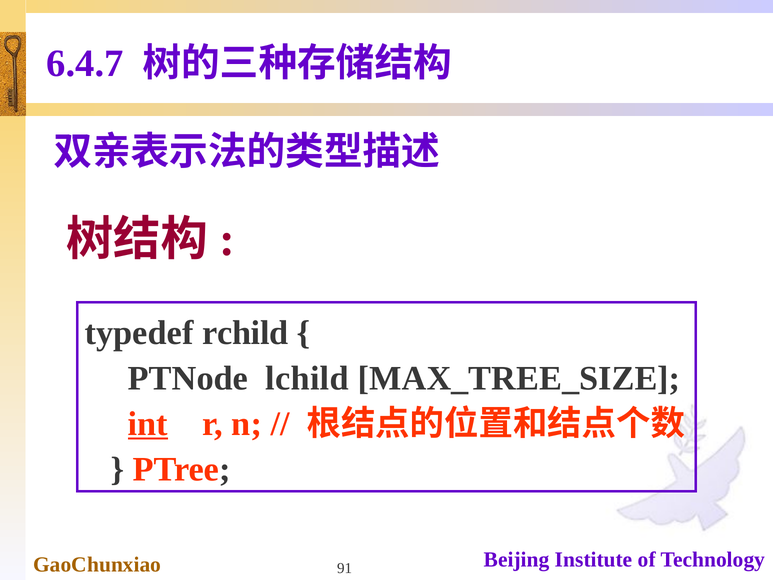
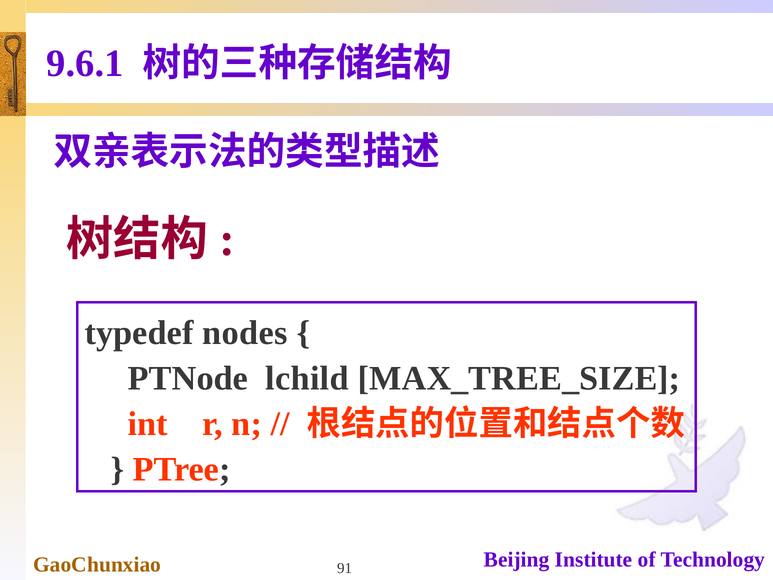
6.4.7: 6.4.7 -> 9.6.1
rchild: rchild -> nodes
int underline: present -> none
